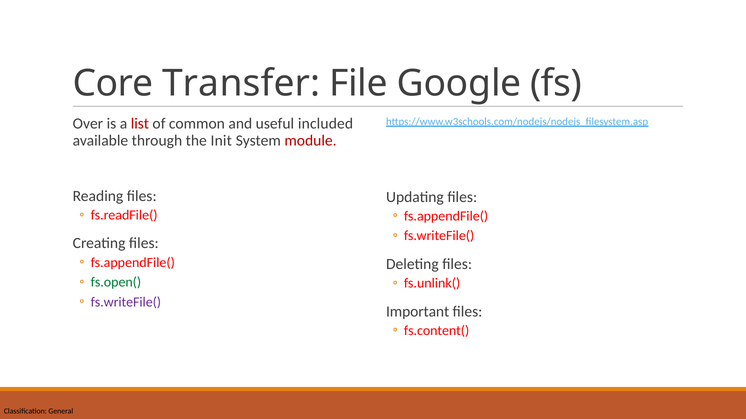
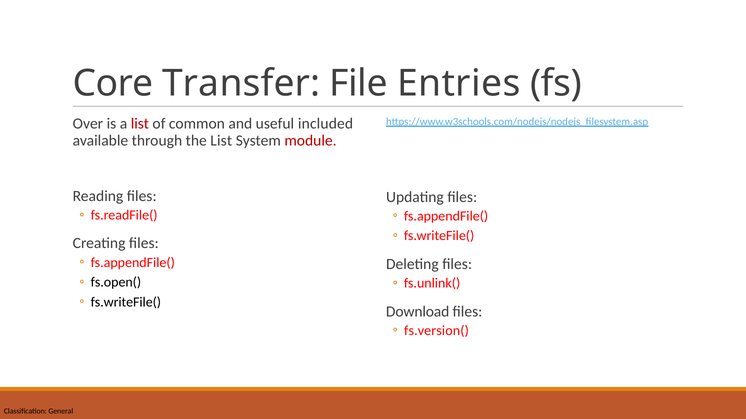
Google: Google -> Entries
the Init: Init -> List
fs.open( colour: green -> black
fs.writeFile( at (126, 302) colour: purple -> black
Important: Important -> Download
fs.content(: fs.content( -> fs.version(
